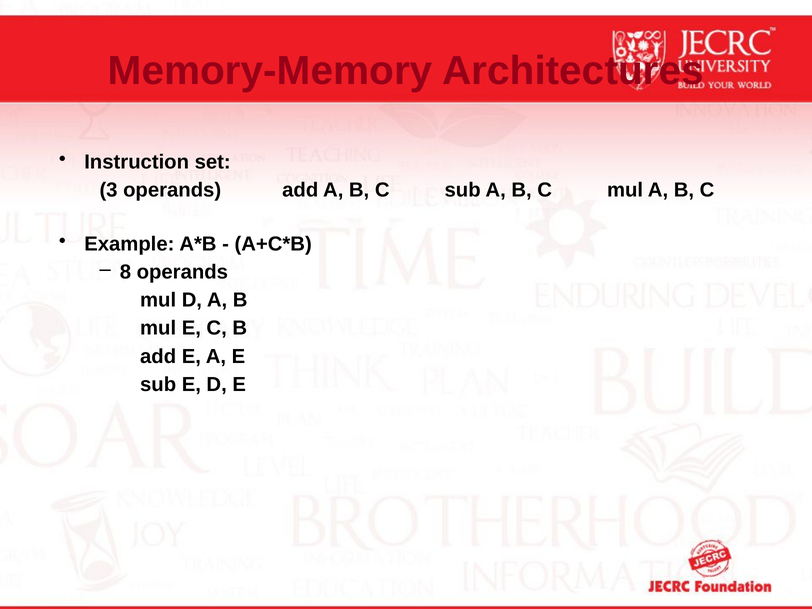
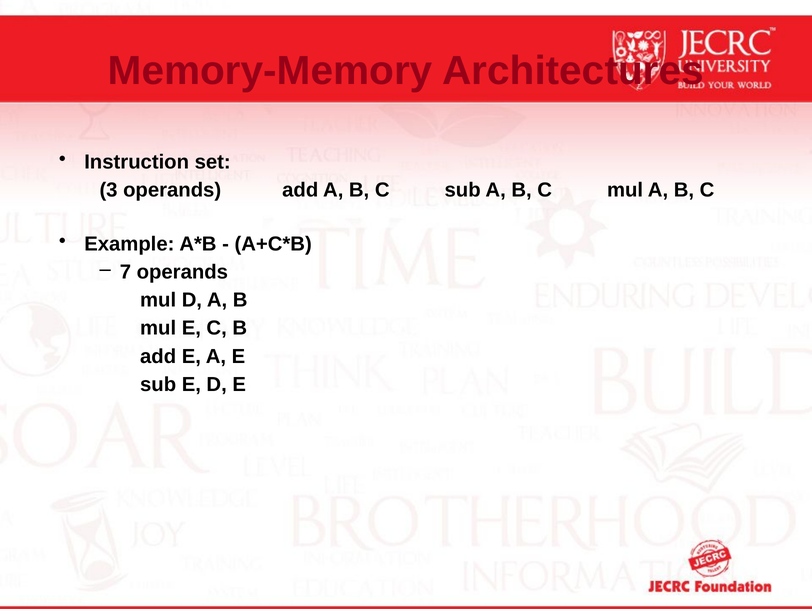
8: 8 -> 7
